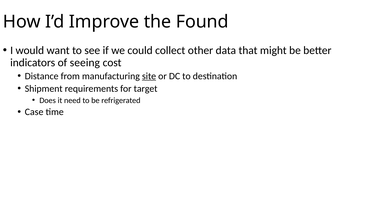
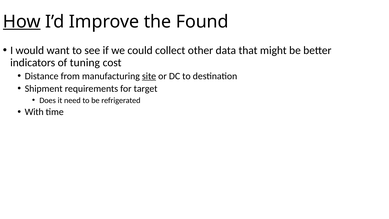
How underline: none -> present
seeing: seeing -> tuning
Case: Case -> With
